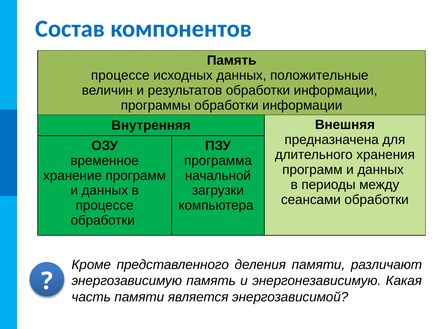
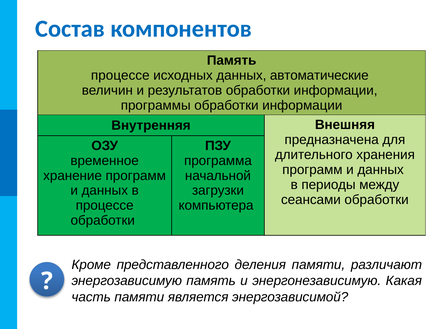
положительные: положительные -> автоматические
